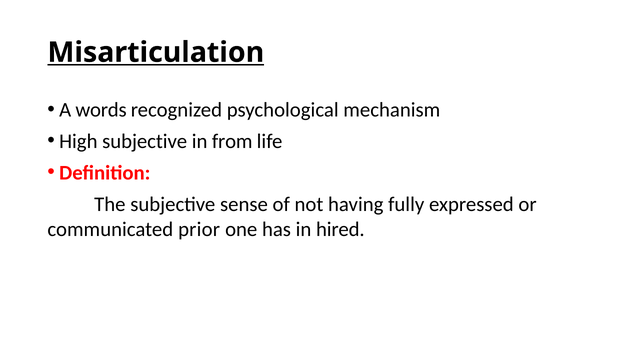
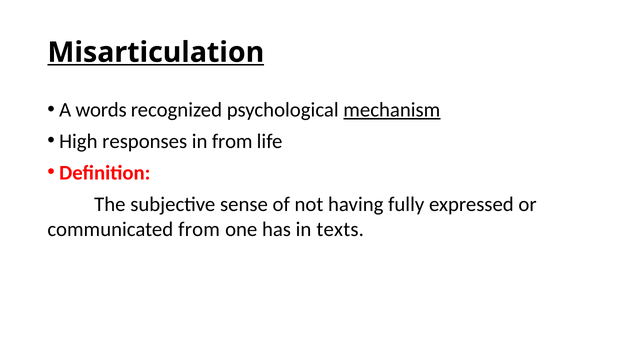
mechanism underline: none -> present
High subjective: subjective -> responses
communicated prior: prior -> from
hired: hired -> texts
